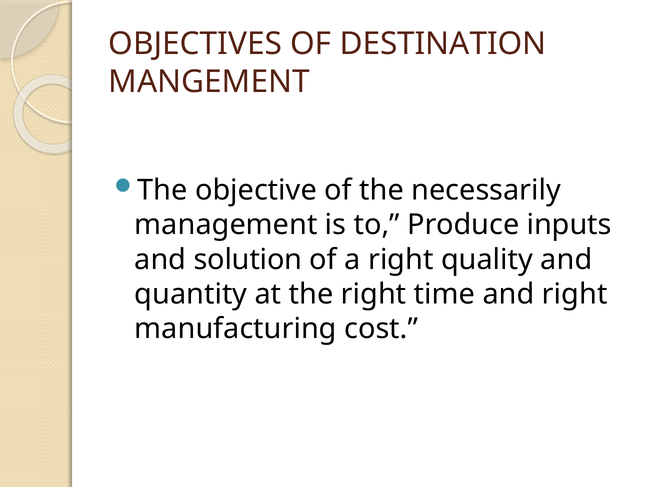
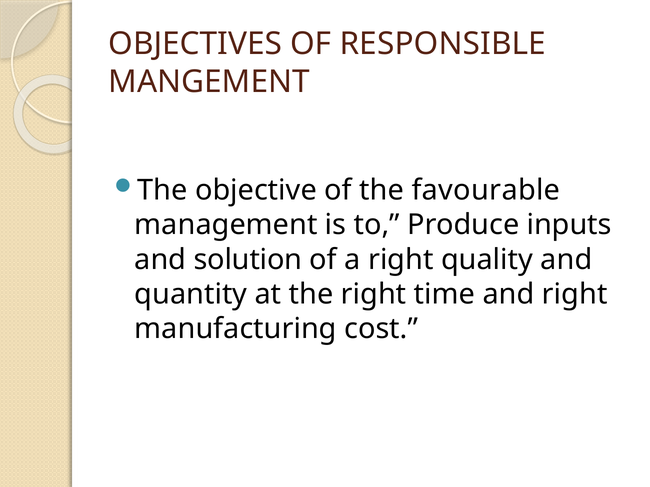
DESTINATION: DESTINATION -> RESPONSIBLE
necessarily: necessarily -> favourable
